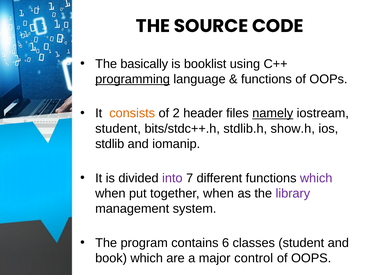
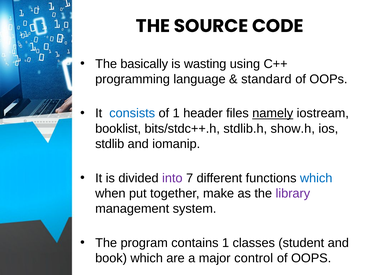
booklist: booklist -> wasting
programming underline: present -> none
functions at (266, 79): functions -> standard
consists colour: orange -> blue
of 2: 2 -> 1
student at (118, 128): student -> booklist
which at (316, 178) colour: purple -> blue
together when: when -> make
contains 6: 6 -> 1
